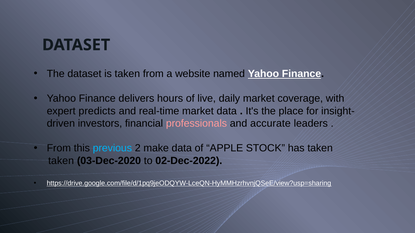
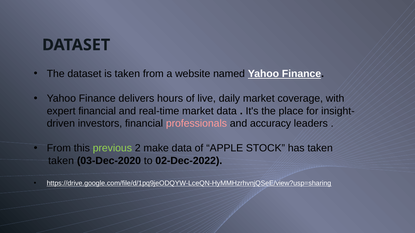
expert predicts: predicts -> financial
accurate: accurate -> accuracy
previous colour: light blue -> light green
